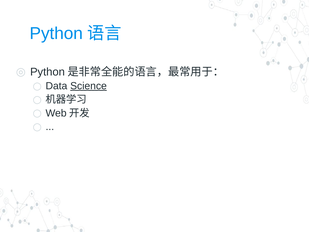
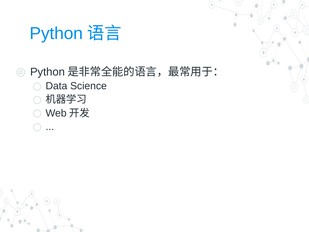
Science underline: present -> none
